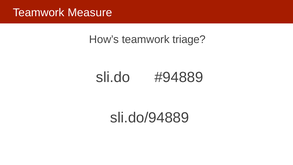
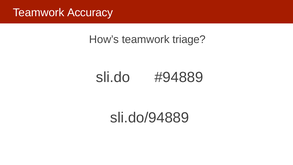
Measure: Measure -> Accuracy
